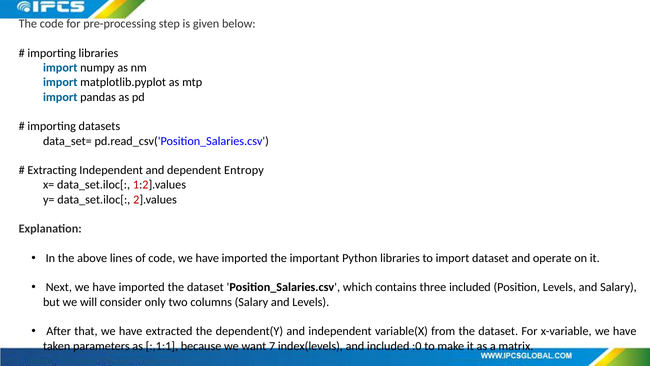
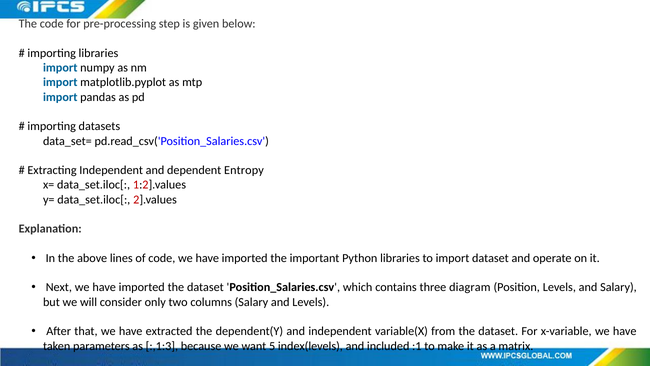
three included: included -> diagram
:,1:1: :,1:1 -> :,1:3
7: 7 -> 5
:0: :0 -> :1
